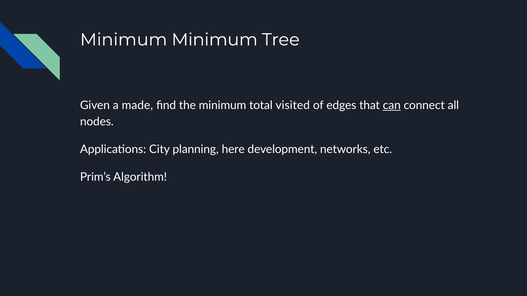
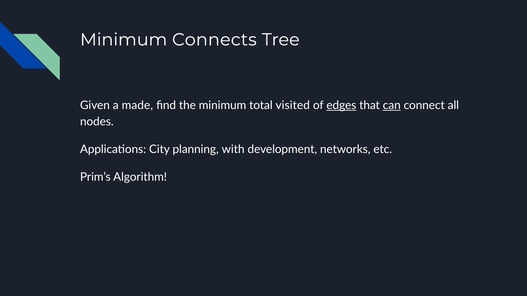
Minimum Minimum: Minimum -> Connects
edges underline: none -> present
here: here -> with
